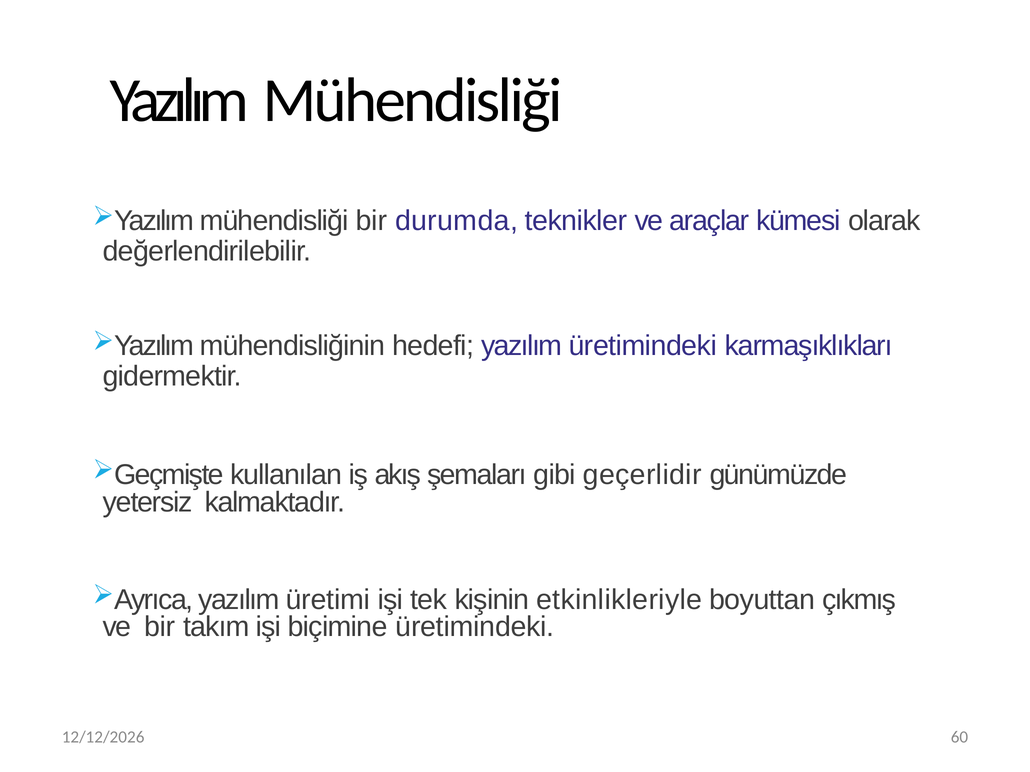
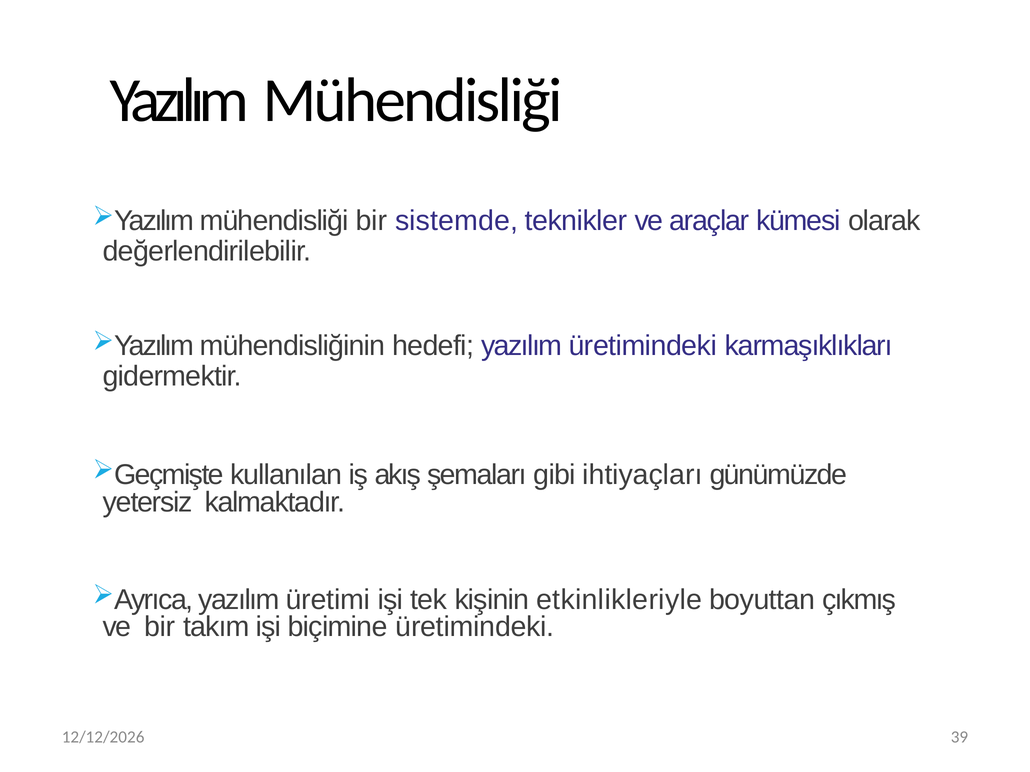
durumda: durumda -> sistemde
geçerlidir: geçerlidir -> ihtiyaçları
60: 60 -> 39
